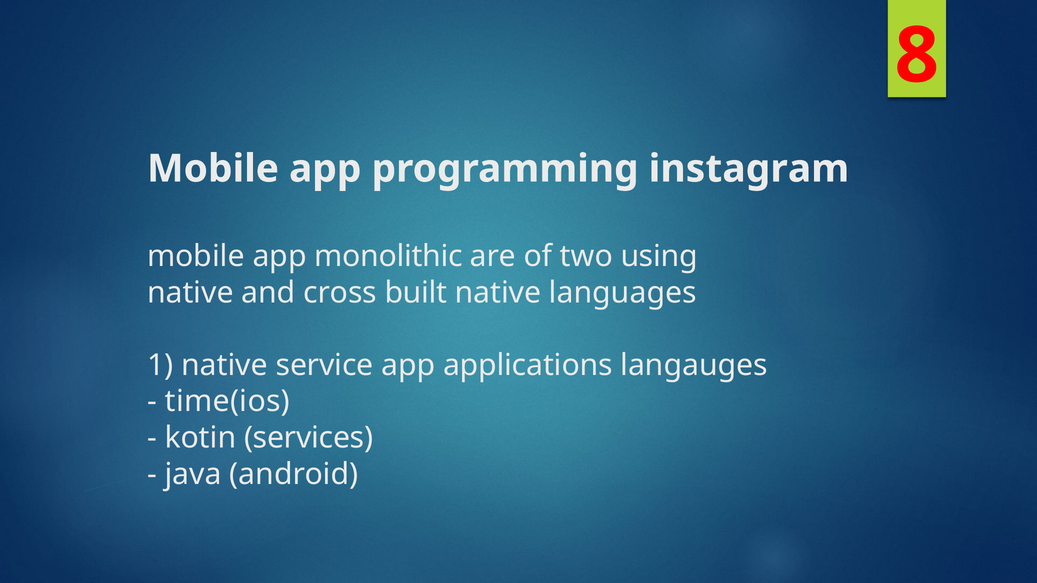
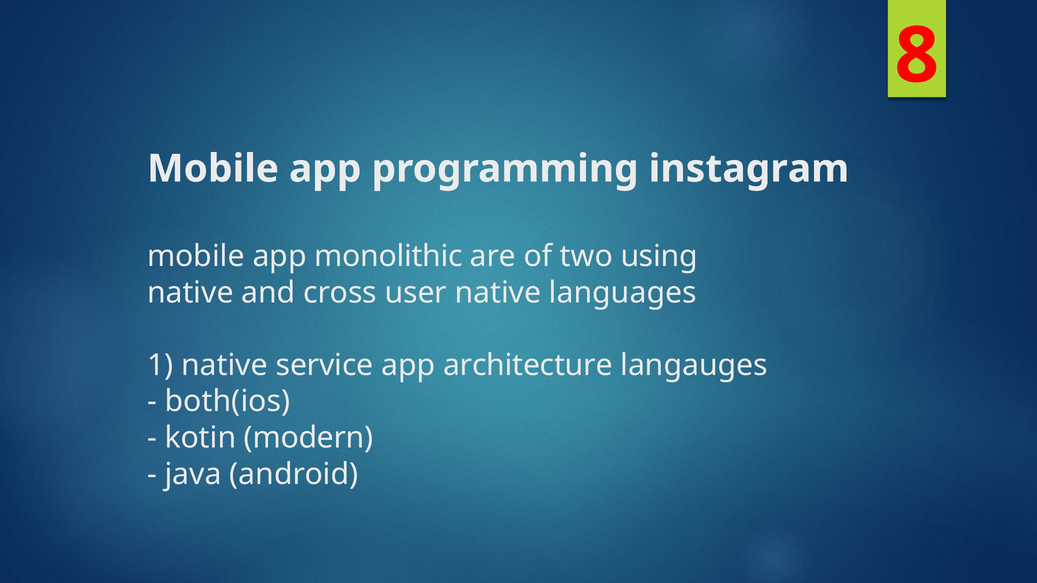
built: built -> user
applications: applications -> architecture
time(ios: time(ios -> both(ios
services: services -> modern
